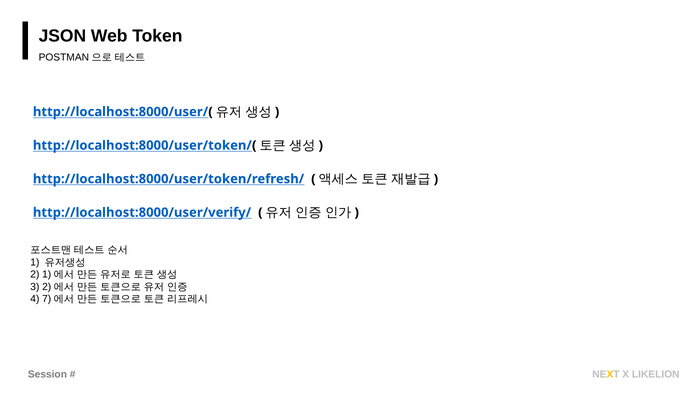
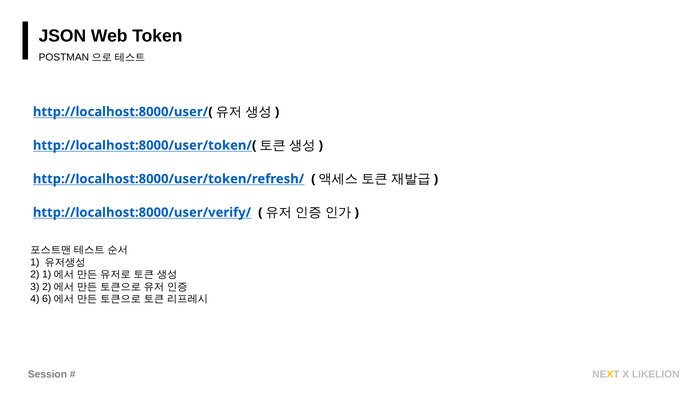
7: 7 -> 6
